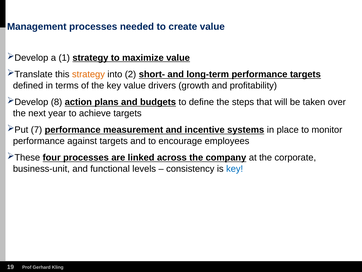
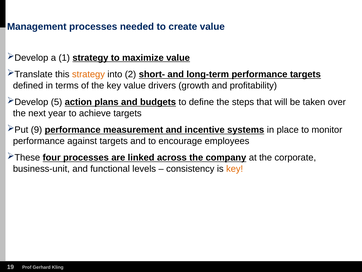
8: 8 -> 5
7: 7 -> 9
key at (235, 168) colour: blue -> orange
